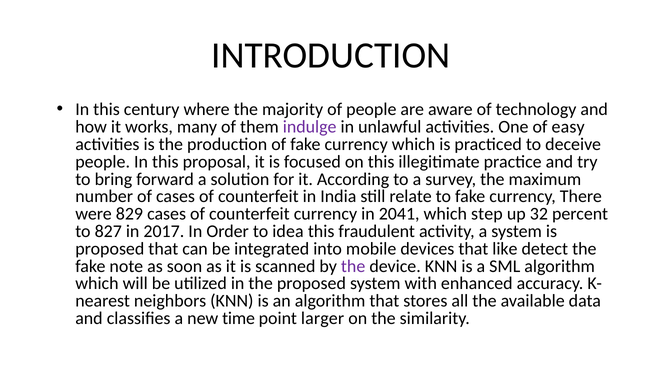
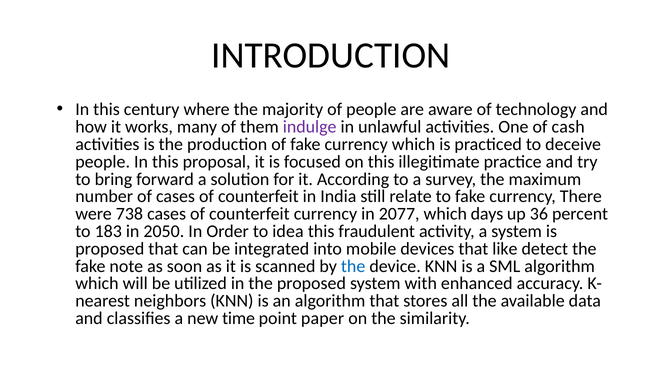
easy: easy -> cash
829: 829 -> 738
2041: 2041 -> 2077
step: step -> days
32: 32 -> 36
827: 827 -> 183
2017: 2017 -> 2050
the at (353, 266) colour: purple -> blue
larger: larger -> paper
